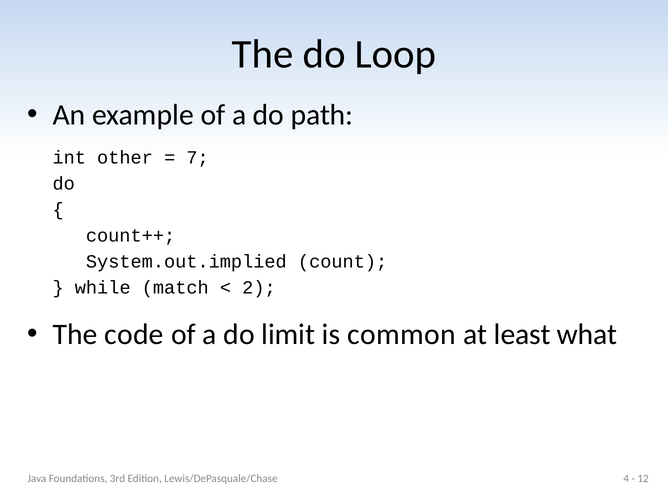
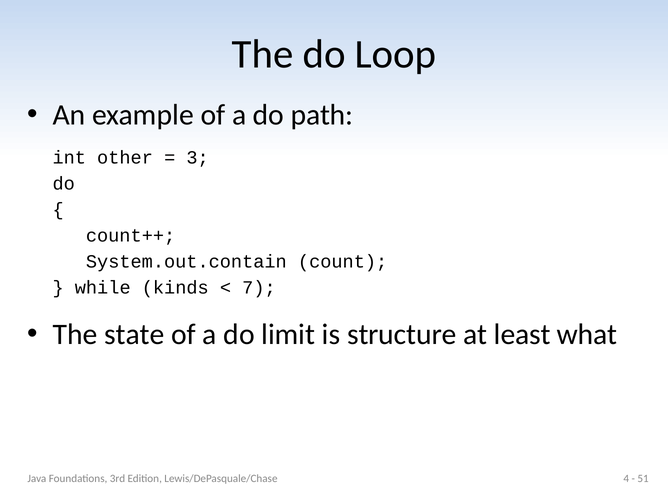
7: 7 -> 3
System.out.implied: System.out.implied -> System.out.contain
match: match -> kinds
2: 2 -> 7
code: code -> state
common: common -> structure
12: 12 -> 51
